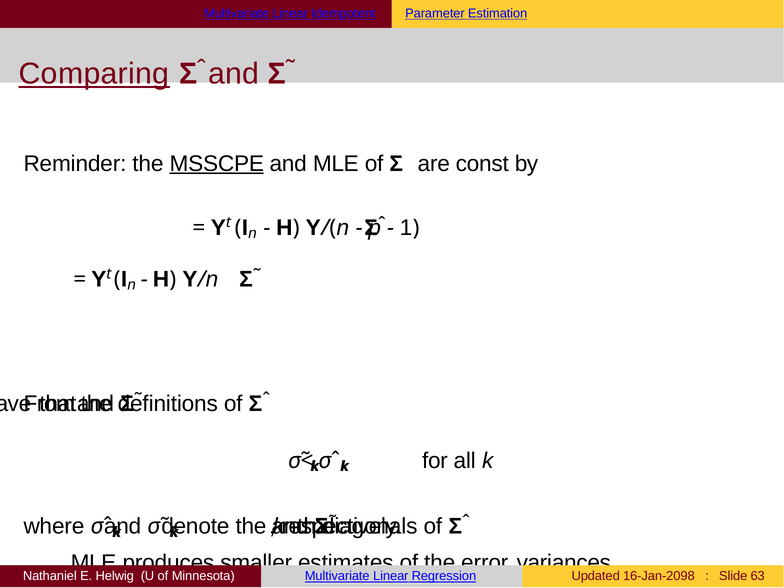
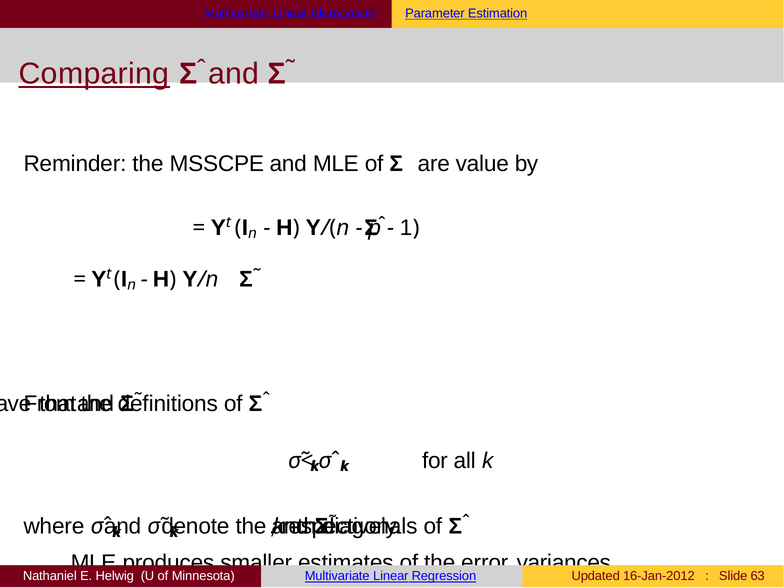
MSSCPE underline: present -> none
const: const -> value
16-Jan-2098: 16-Jan-2098 -> 16-Jan-2012
